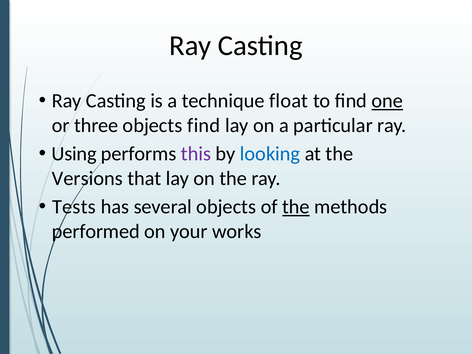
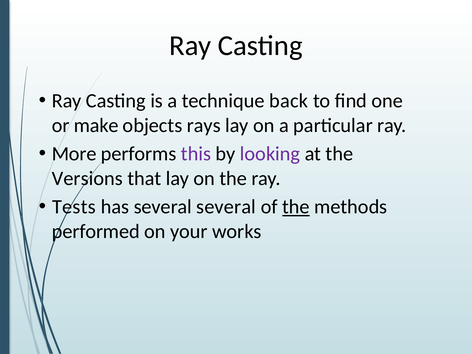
float: float -> back
one underline: present -> none
three: three -> make
objects find: find -> rays
Using: Using -> More
looking colour: blue -> purple
several objects: objects -> several
